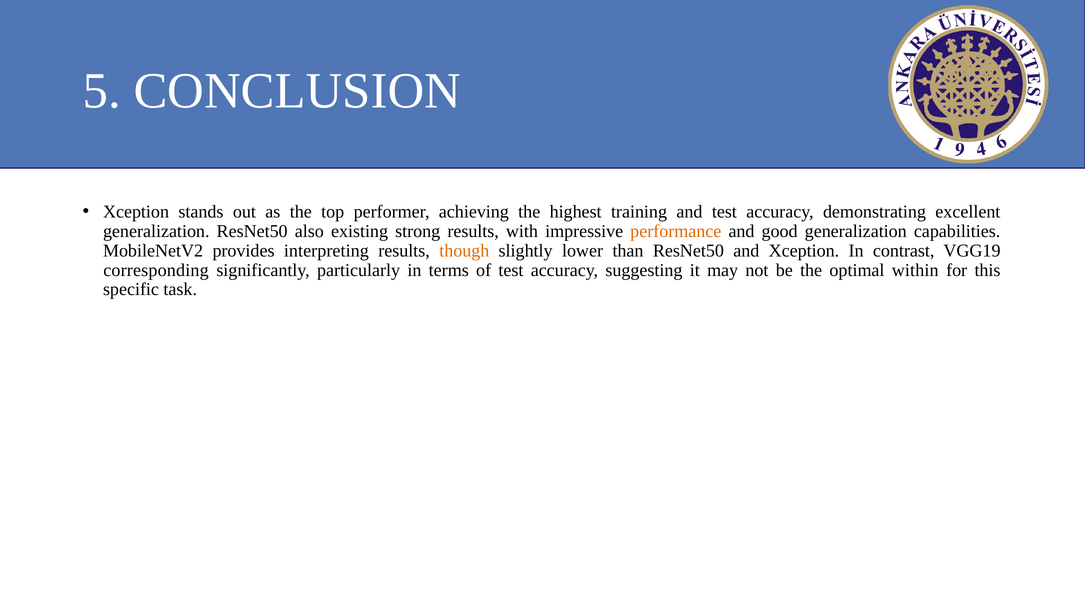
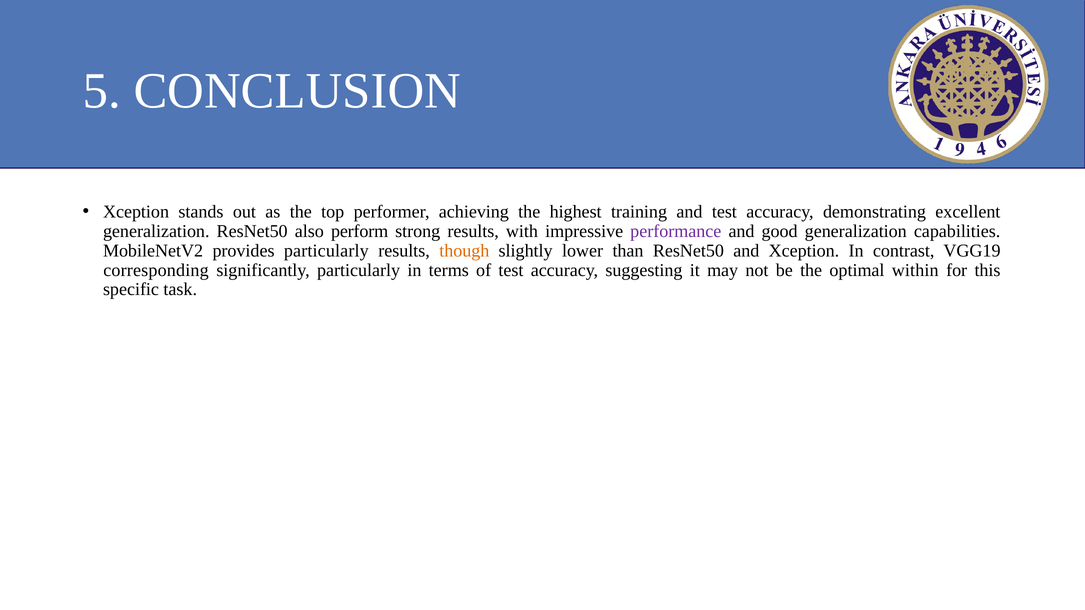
existing: existing -> perform
performance colour: orange -> purple
provides interpreting: interpreting -> particularly
